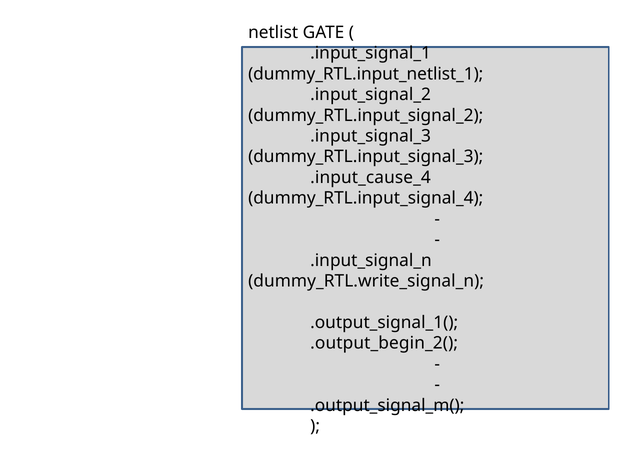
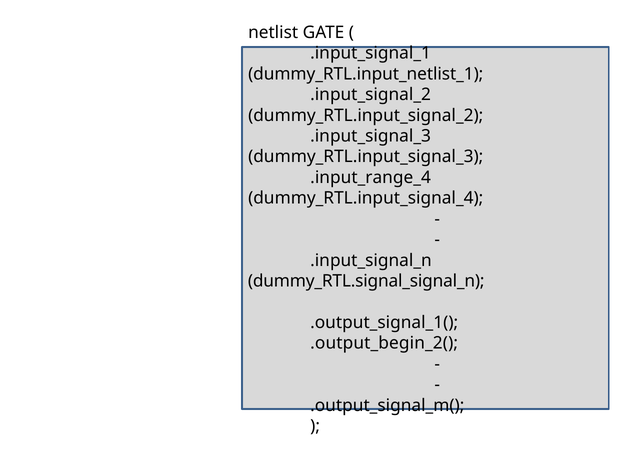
.input_cause_4: .input_cause_4 -> .input_range_4
dummy_RTL.write_signal_n: dummy_RTL.write_signal_n -> dummy_RTL.signal_signal_n
